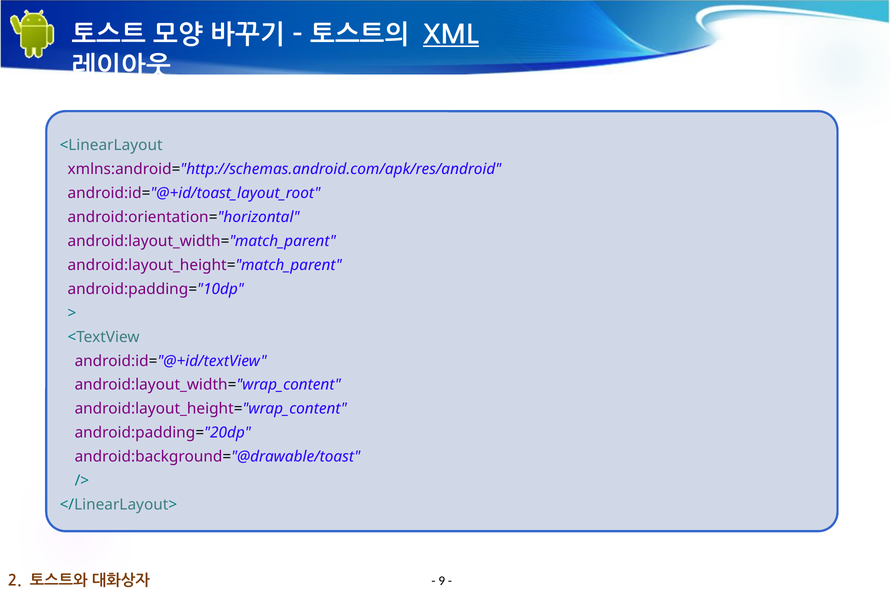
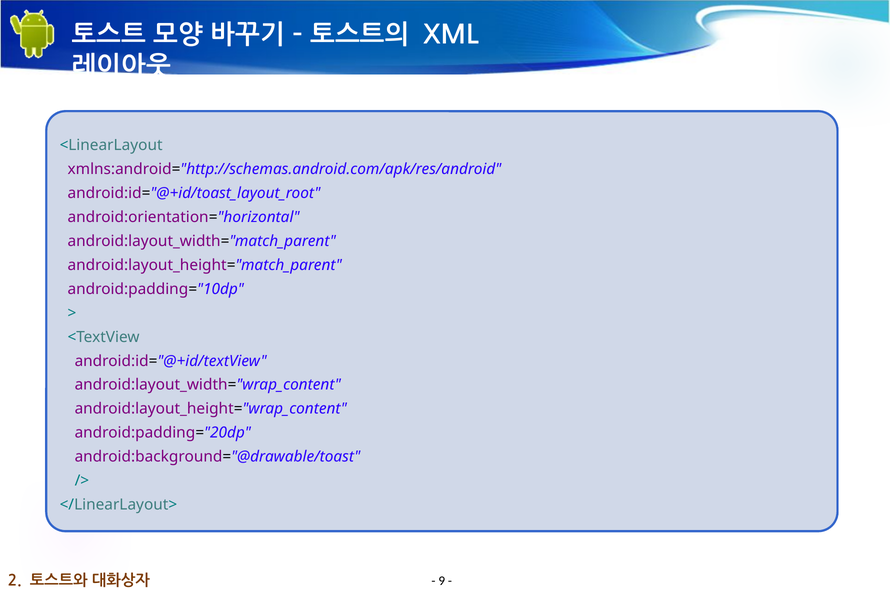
XML underline: present -> none
